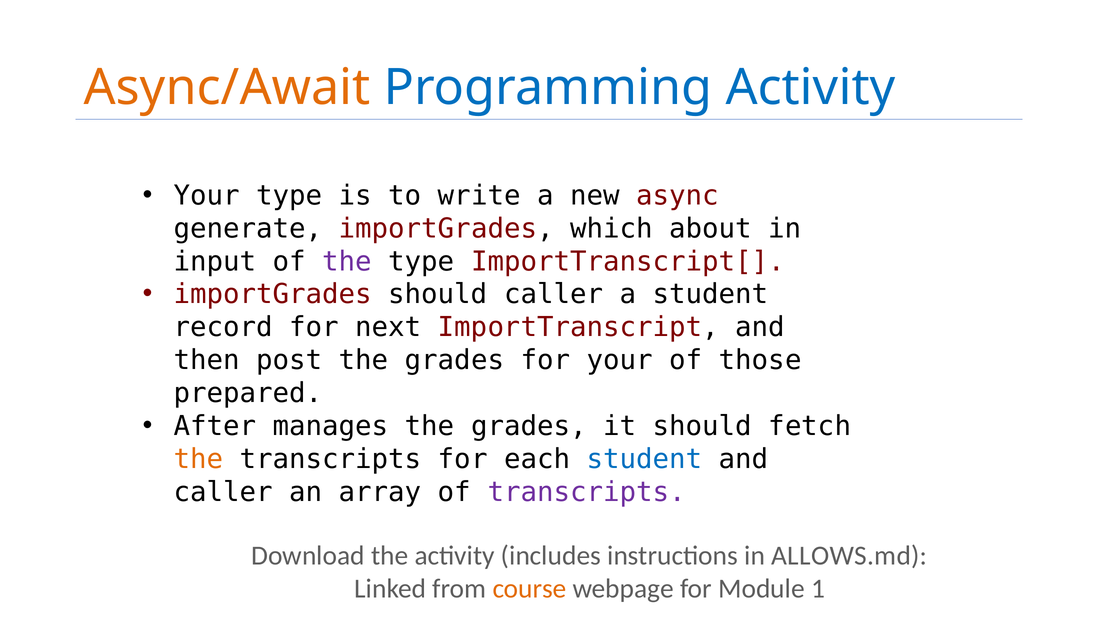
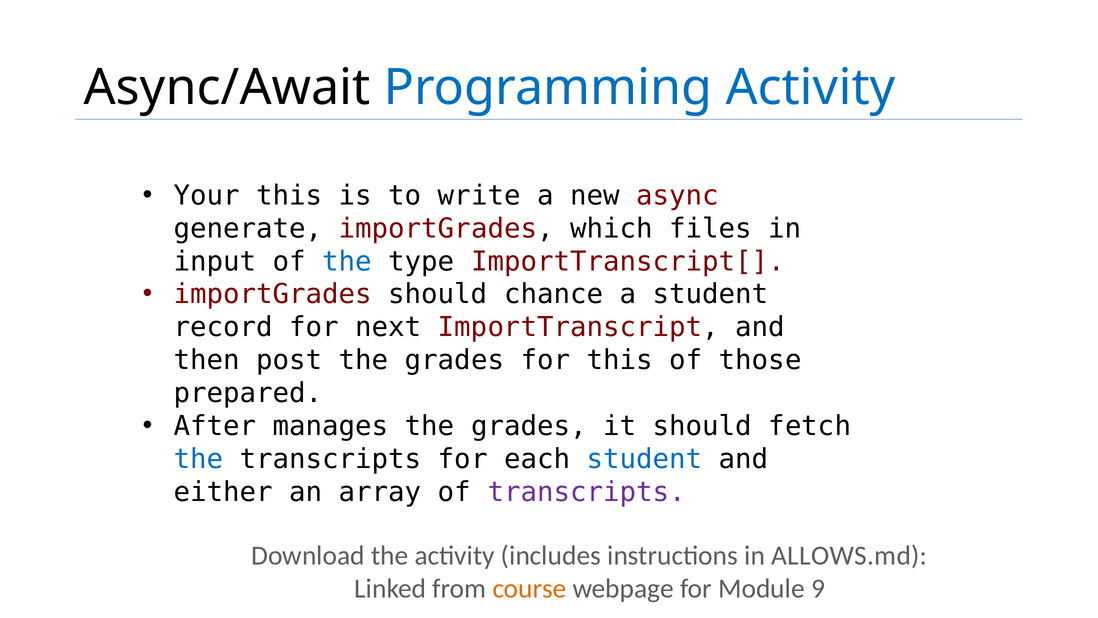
Async/Await colour: orange -> black
Your type: type -> this
about: about -> files
the at (347, 261) colour: purple -> blue
should caller: caller -> chance
for your: your -> this
the at (198, 459) colour: orange -> blue
caller at (223, 492): caller -> either
1: 1 -> 9
